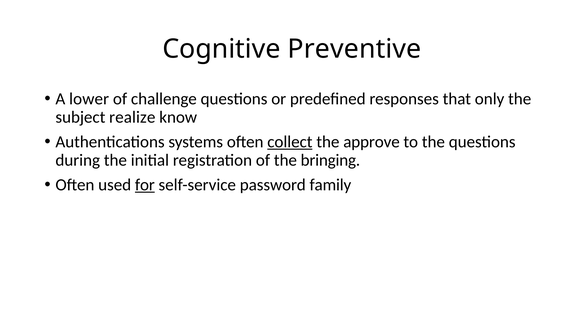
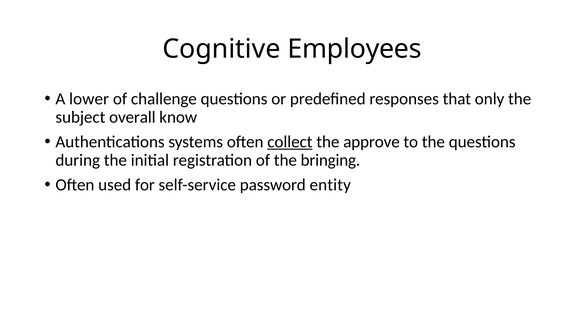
Preventive: Preventive -> Employees
realize: realize -> overall
for underline: present -> none
family: family -> entity
